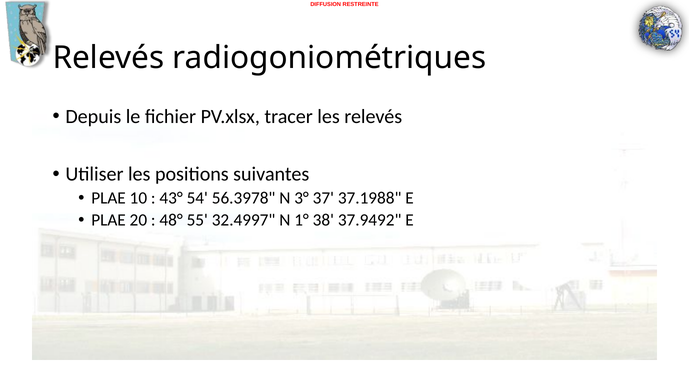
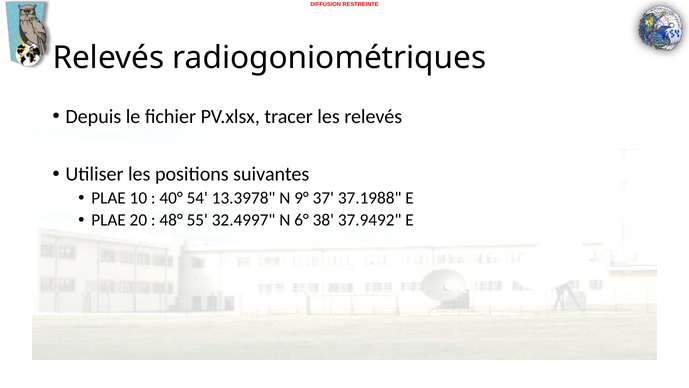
43°: 43° -> 40°
56.3978: 56.3978 -> 13.3978
3°: 3° -> 9°
1°: 1° -> 6°
